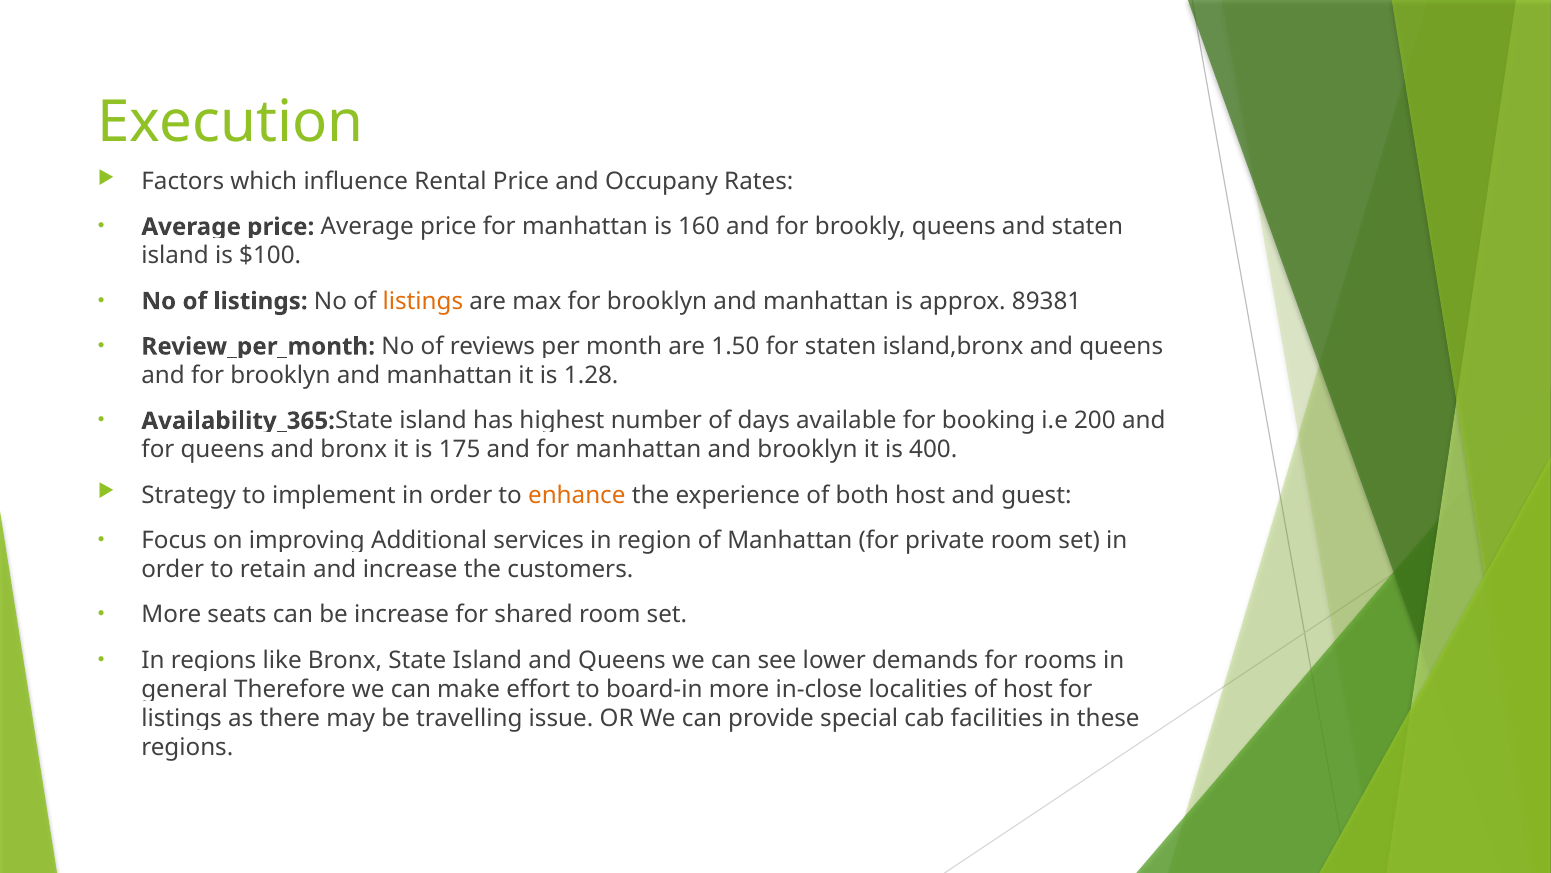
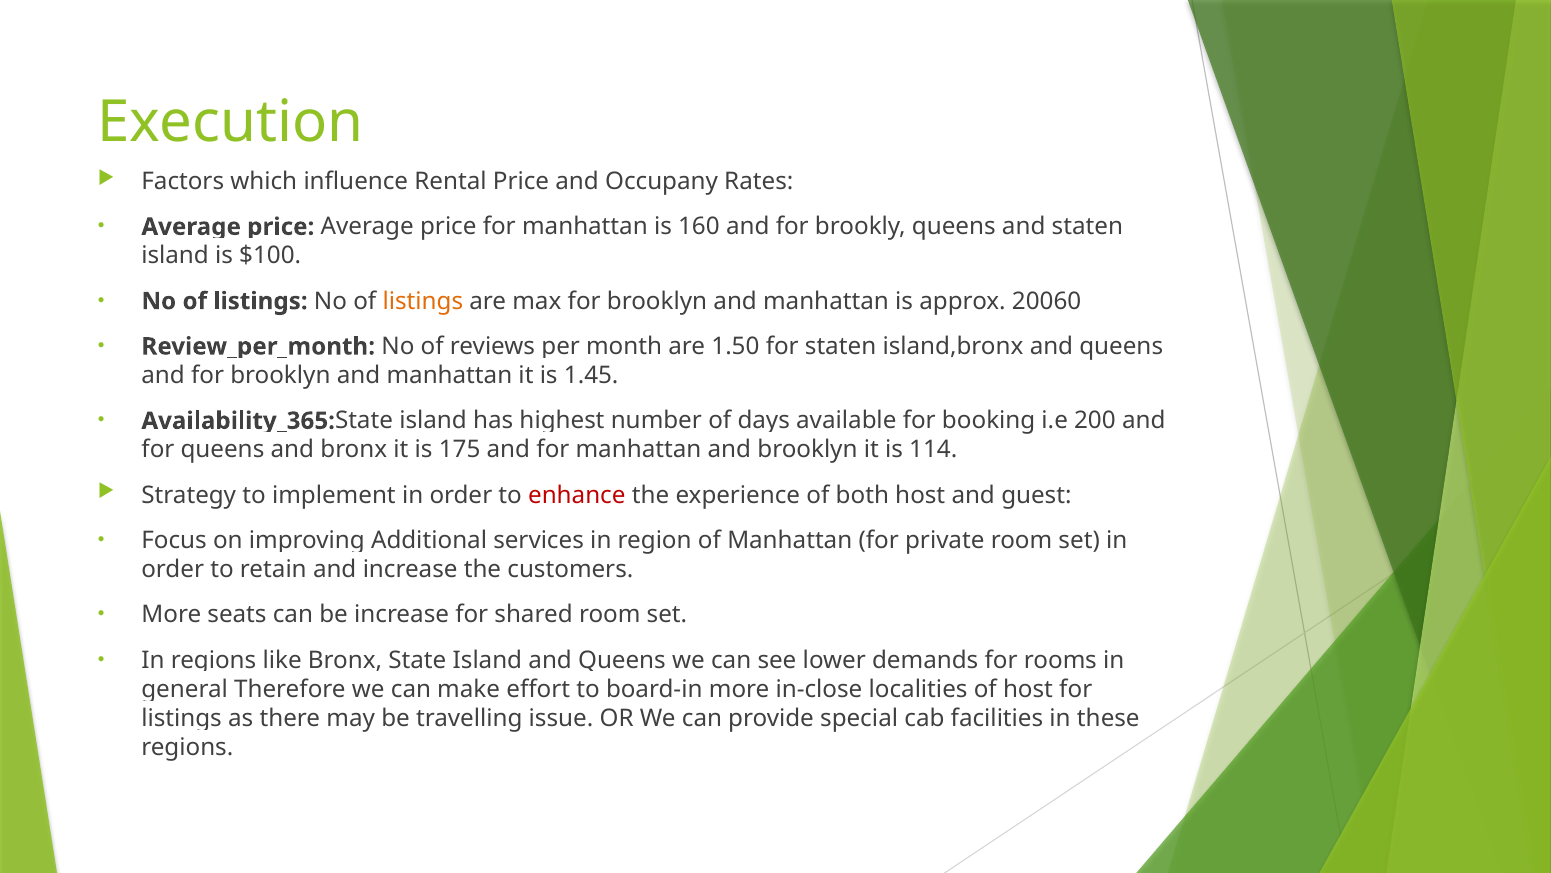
89381: 89381 -> 20060
1.28: 1.28 -> 1.45
400: 400 -> 114
enhance colour: orange -> red
